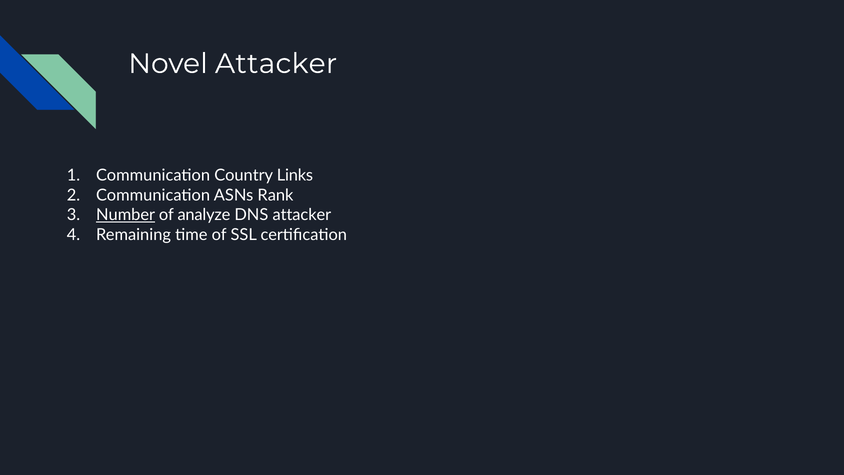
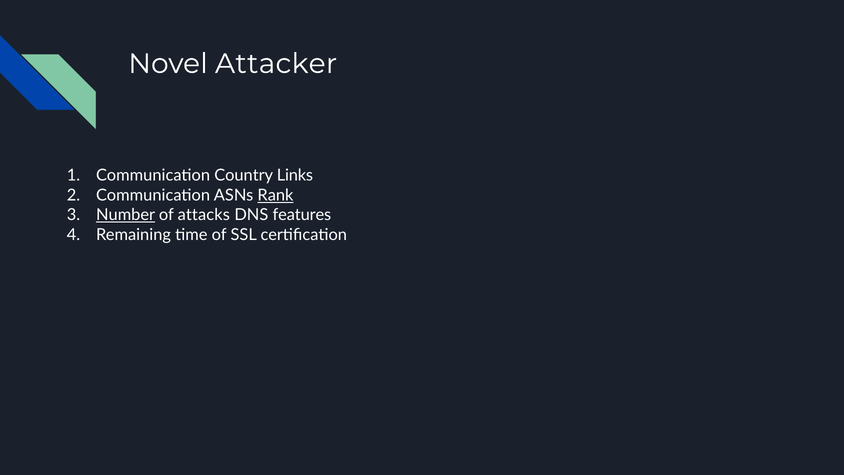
Rank underline: none -> present
analyze: analyze -> attacks
DNS attacker: attacker -> features
